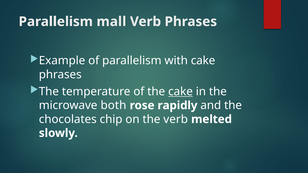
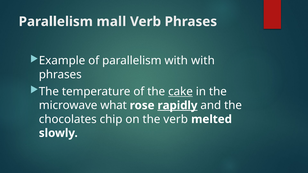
with cake: cake -> with
both: both -> what
rapidly underline: none -> present
